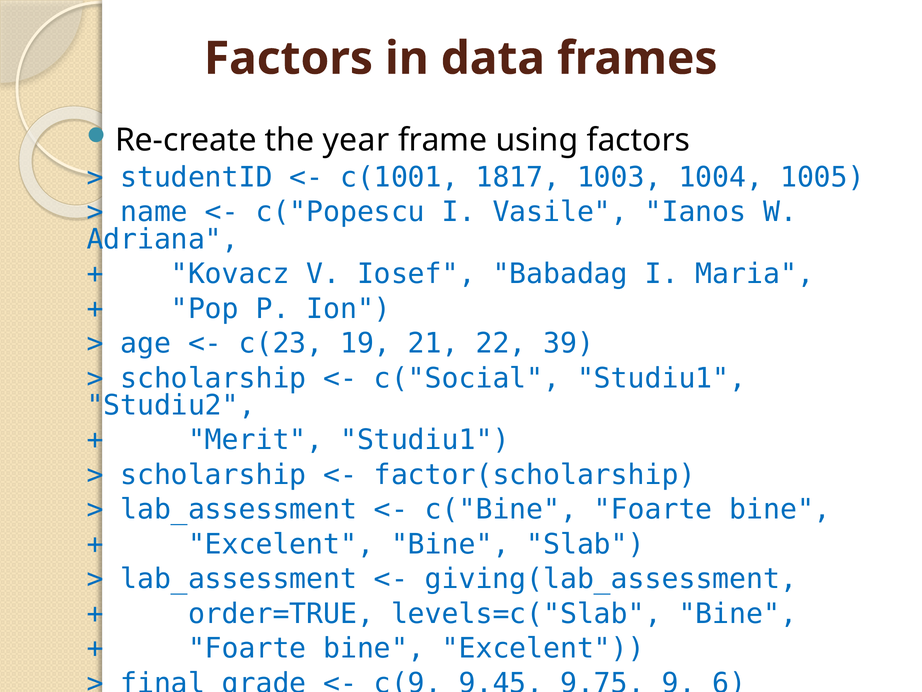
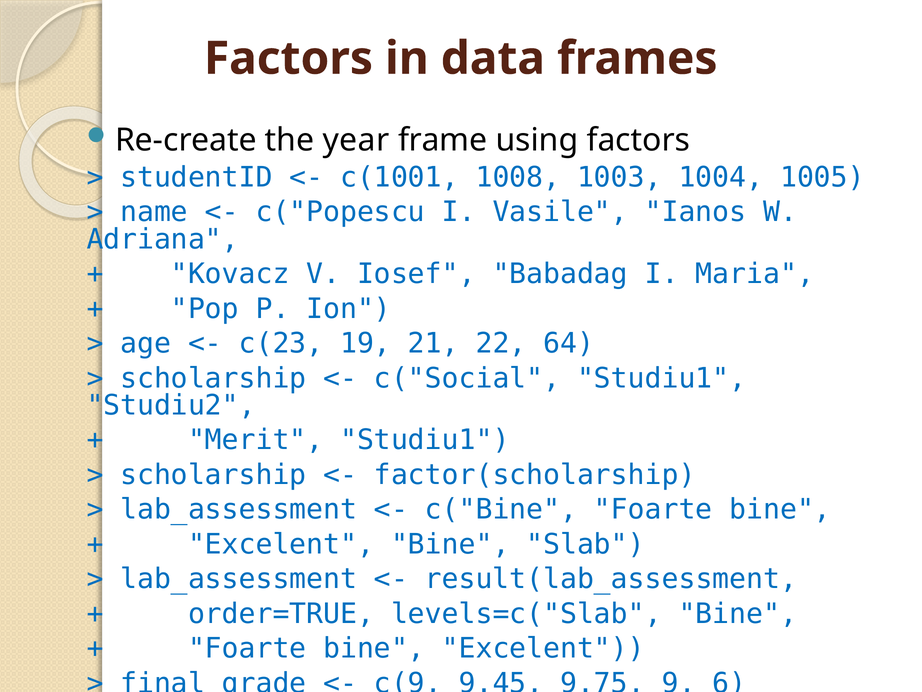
1817: 1817 -> 1008
39: 39 -> 64
giving(lab_assessment: giving(lab_assessment -> result(lab_assessment
